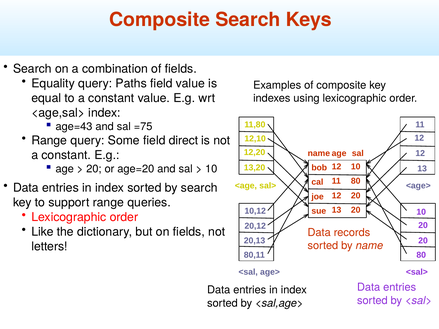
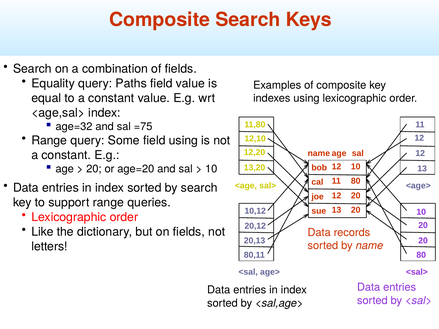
age=43: age=43 -> age=32
field direct: direct -> using
